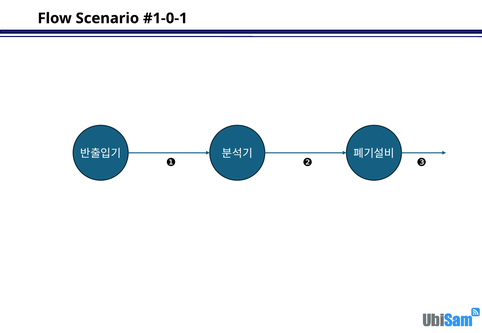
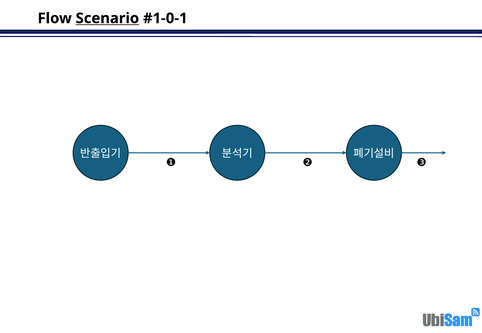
Scenario underline: none -> present
